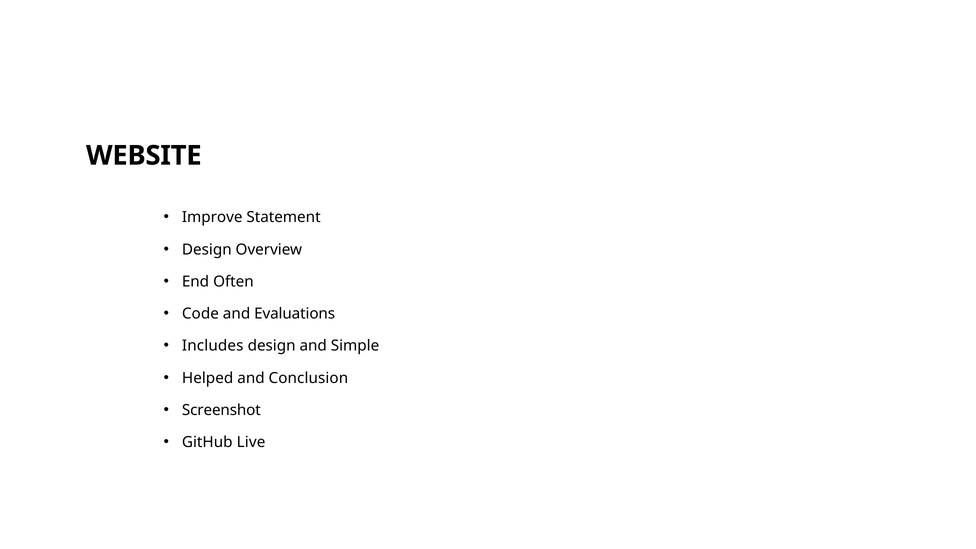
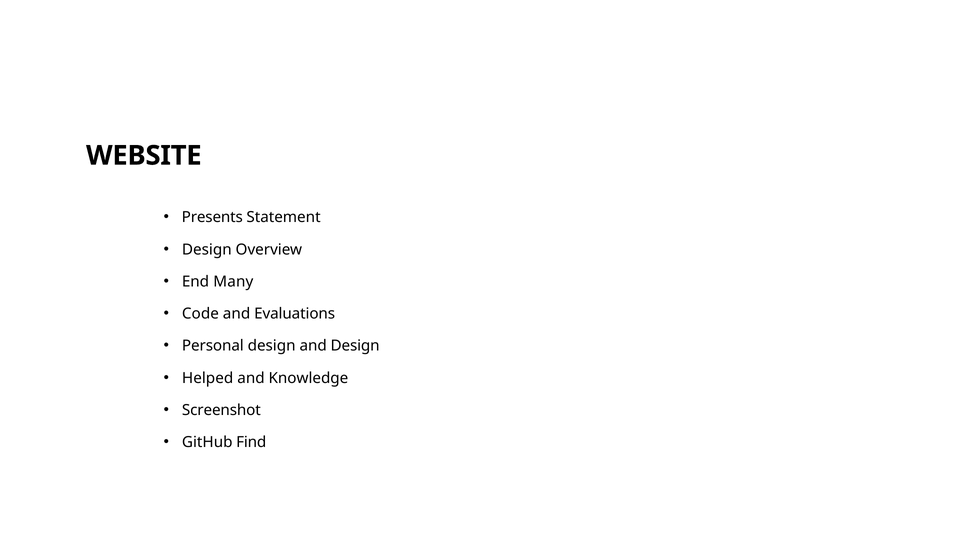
Improve: Improve -> Presents
Often: Often -> Many
Includes: Includes -> Personal
and Simple: Simple -> Design
Conclusion: Conclusion -> Knowledge
Live: Live -> Find
